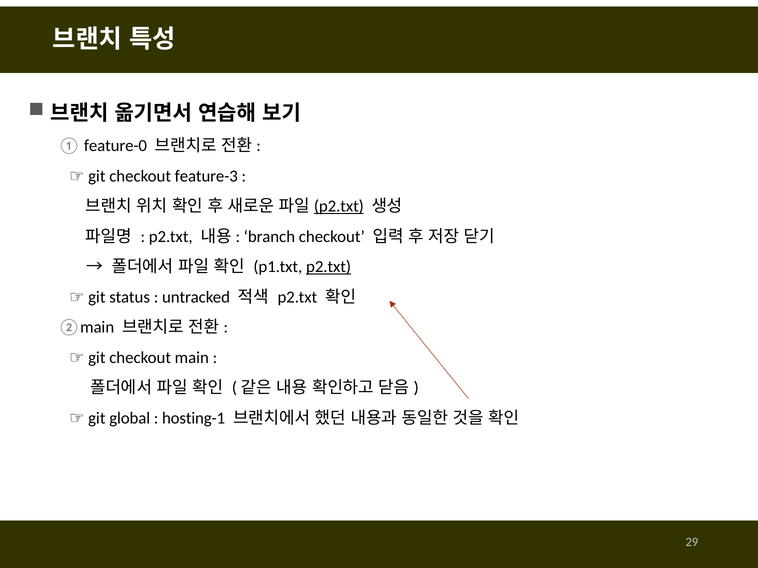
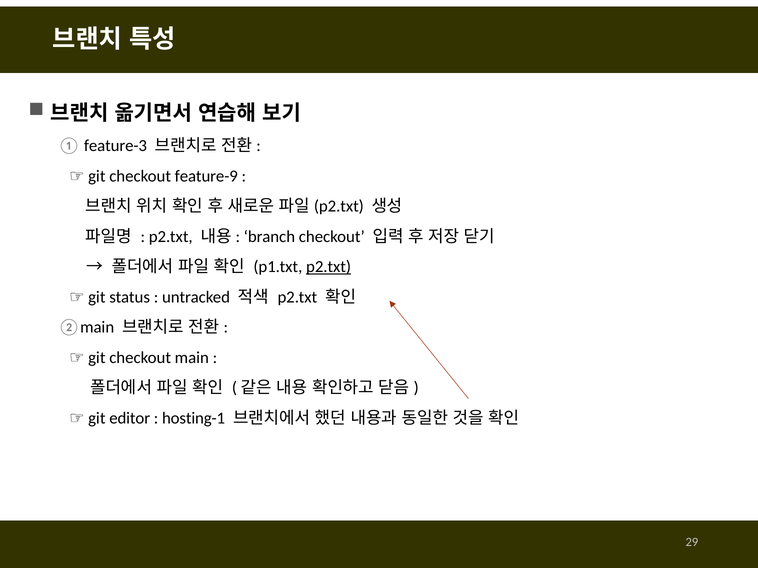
feature-0: feature-0 -> feature-3
feature-3: feature-3 -> feature-9
p2.txt at (339, 207) underline: present -> none
global: global -> editor
